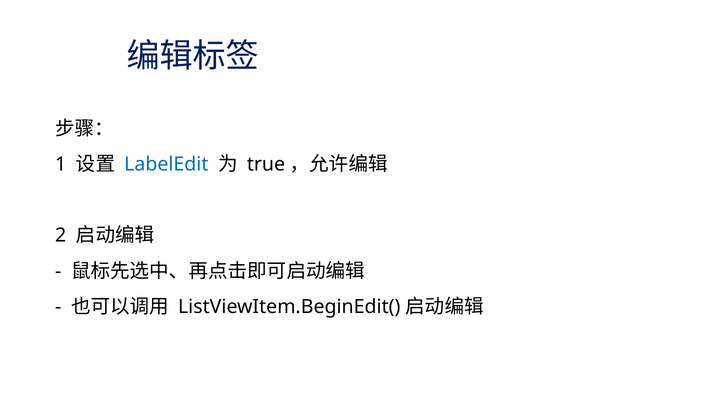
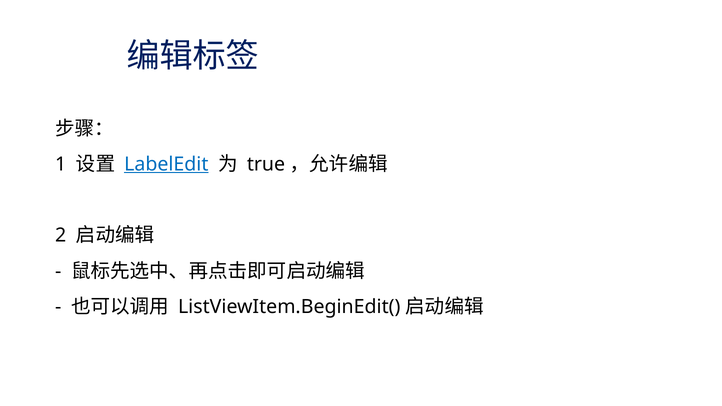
LabelEdit underline: none -> present
